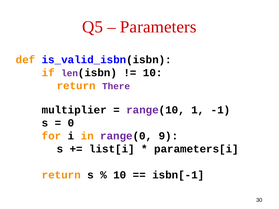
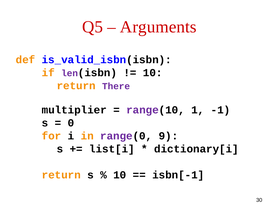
Parameters: Parameters -> Arguments
parameters[i: parameters[i -> dictionary[i
